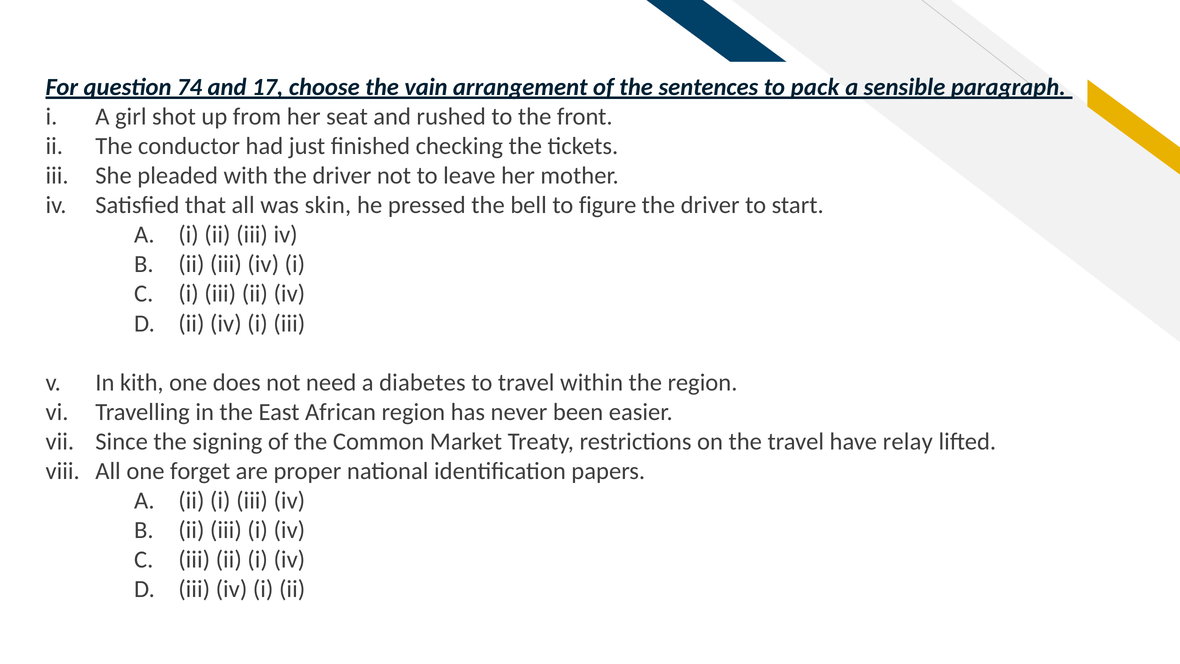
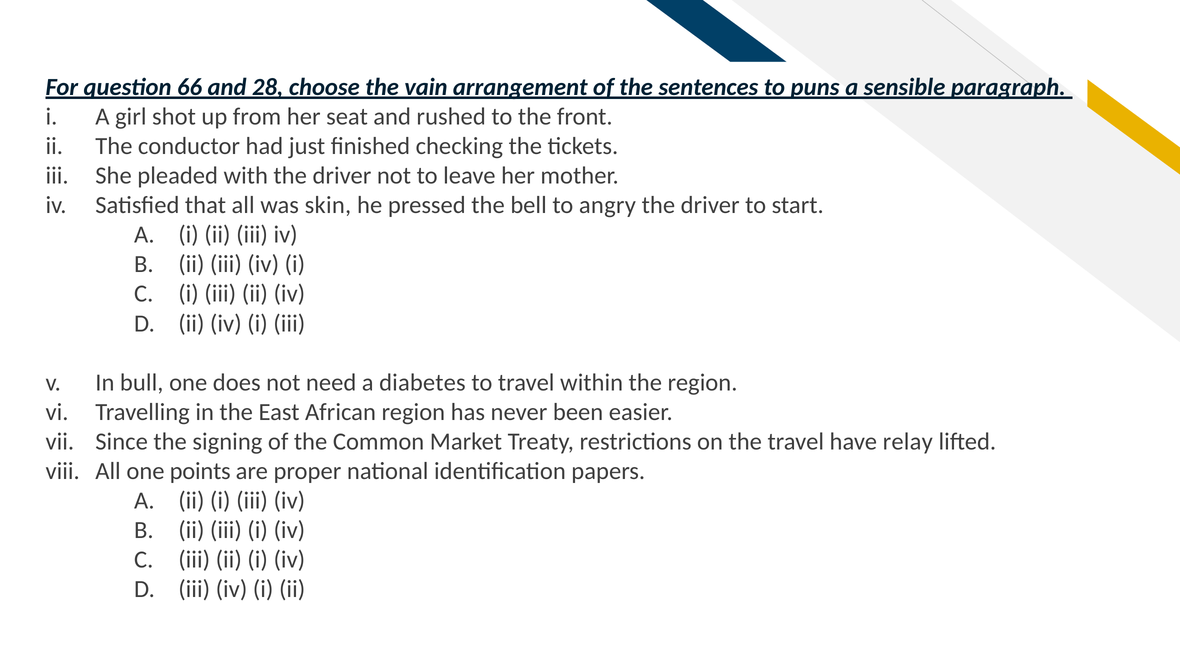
74: 74 -> 66
17: 17 -> 28
pack: pack -> puns
figure: figure -> angry
kith: kith -> bull
forget: forget -> points
